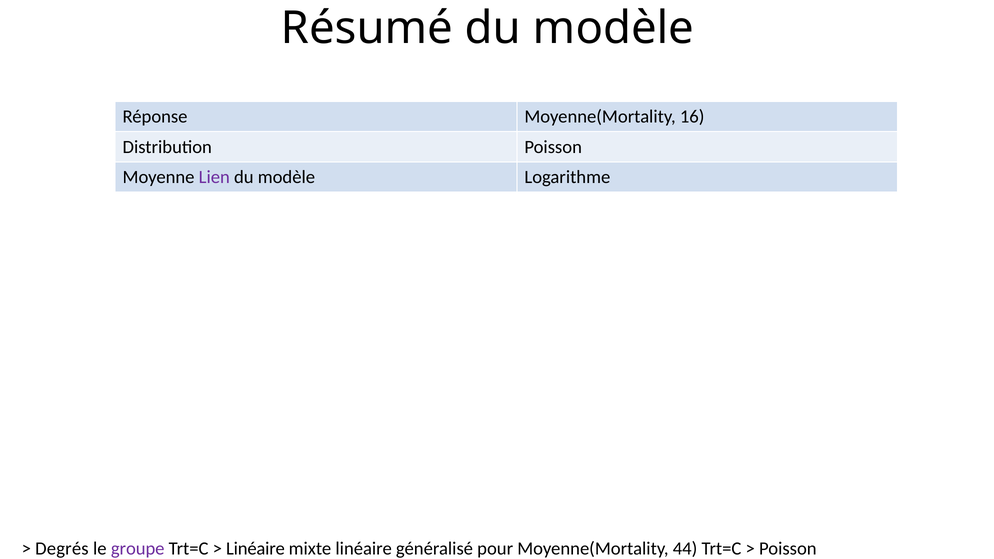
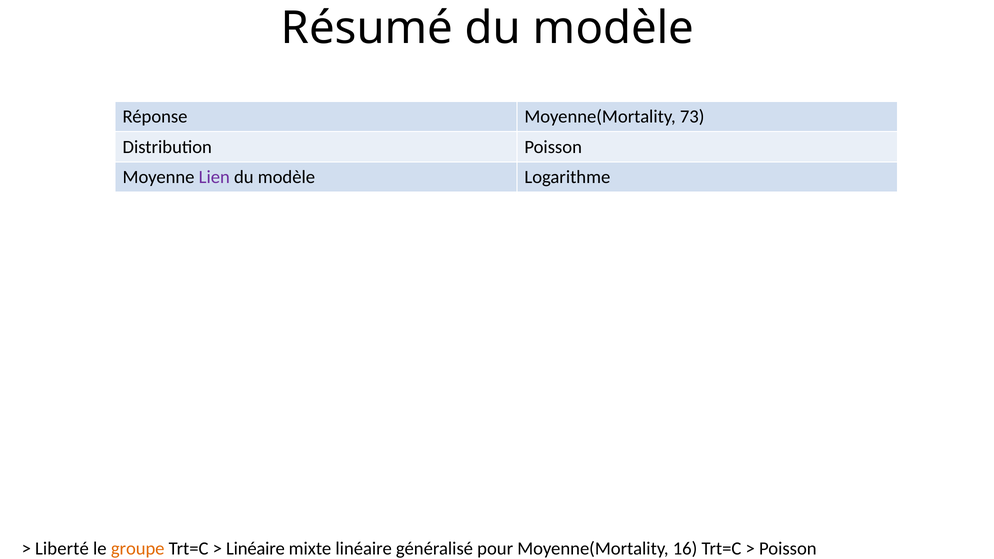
16: 16 -> 73
Degrés: Degrés -> Liberté
groupe colour: purple -> orange
44: 44 -> 16
